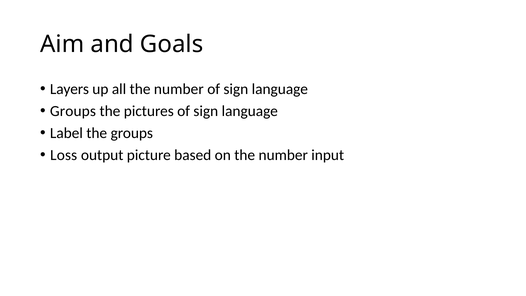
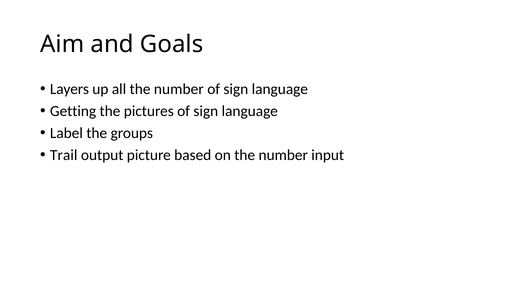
Groups at (73, 111): Groups -> Getting
Loss: Loss -> Trail
